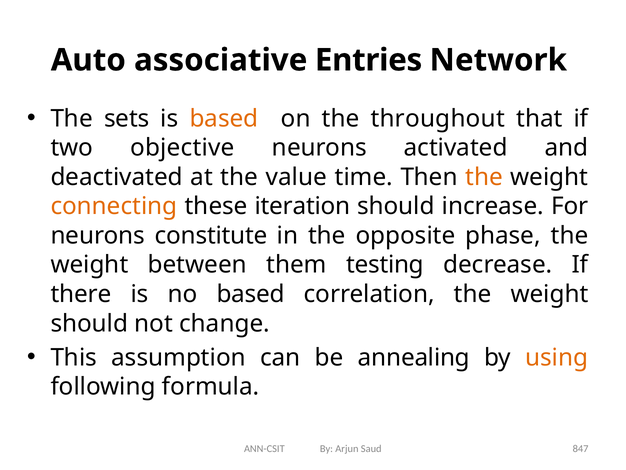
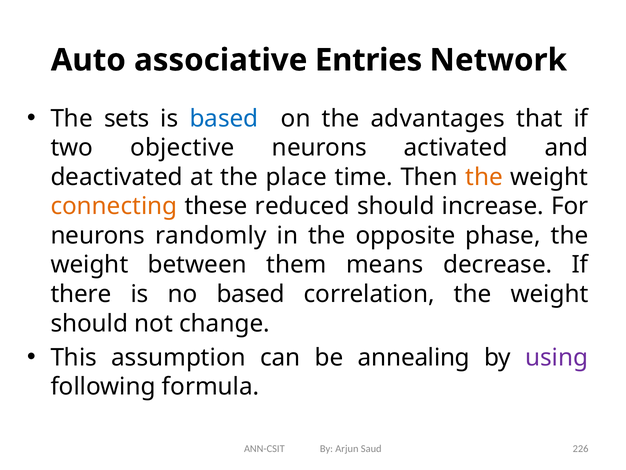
based at (224, 119) colour: orange -> blue
throughout: throughout -> advantages
value: value -> place
iteration: iteration -> reduced
constitute: constitute -> randomly
testing: testing -> means
using colour: orange -> purple
847: 847 -> 226
